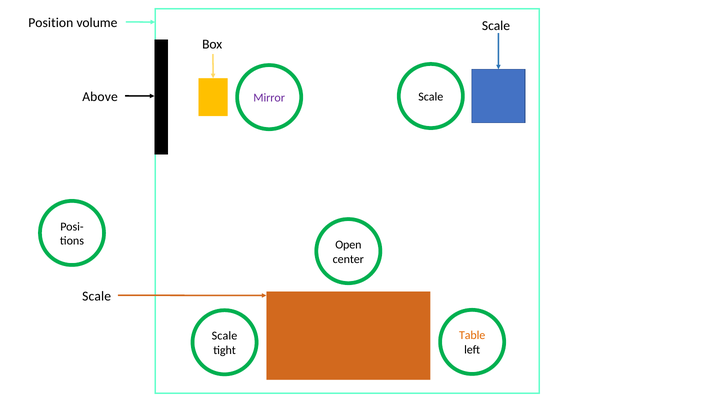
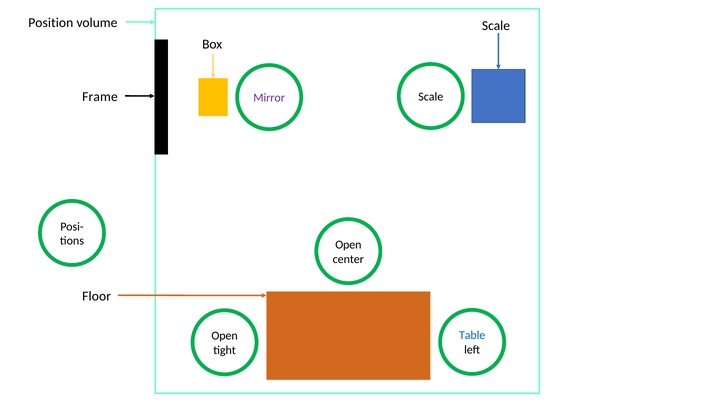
Above: Above -> Frame
Scale at (97, 296): Scale -> Floor
Table colour: orange -> blue
Scale at (224, 336): Scale -> Open
